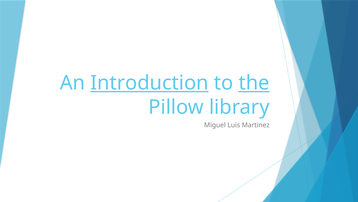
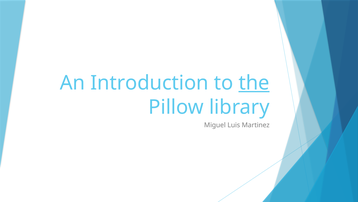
Introduction underline: present -> none
